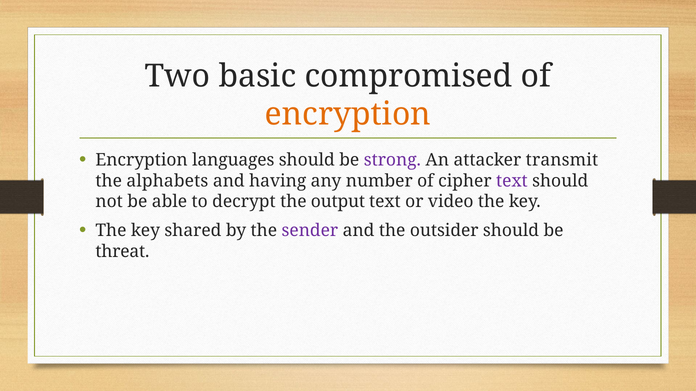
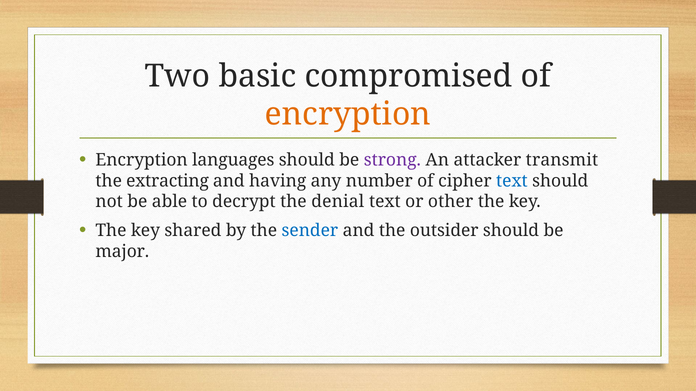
alphabets: alphabets -> extracting
text at (512, 181) colour: purple -> blue
output: output -> denial
video: video -> other
sender colour: purple -> blue
threat: threat -> major
